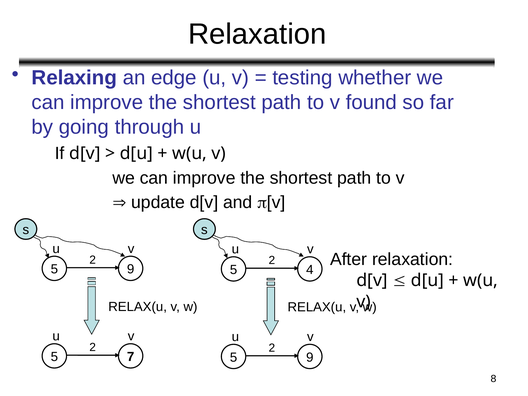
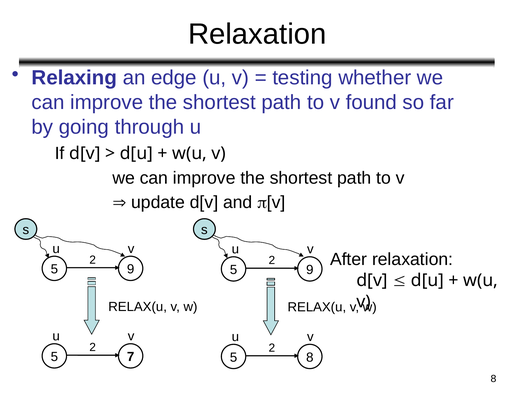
4 at (310, 270): 4 -> 9
9 at (310, 357): 9 -> 8
